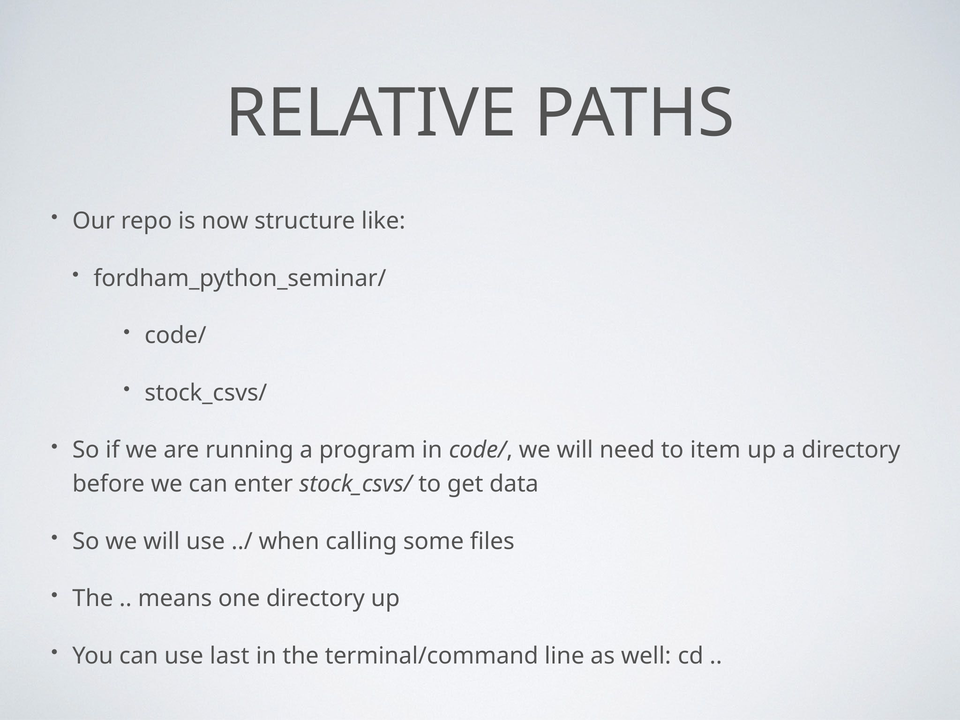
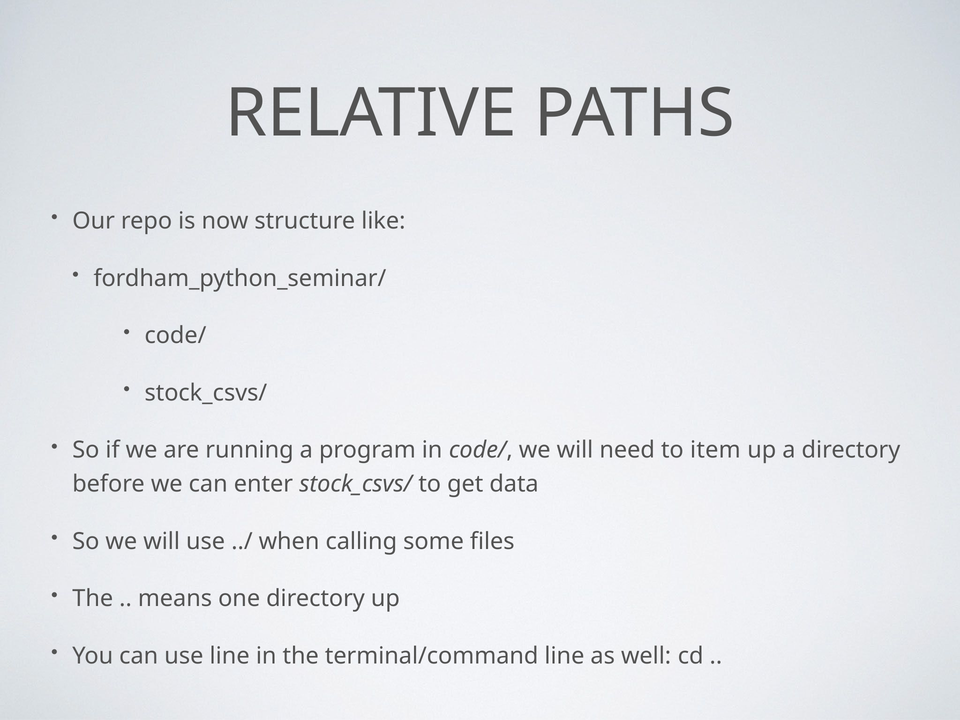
use last: last -> line
